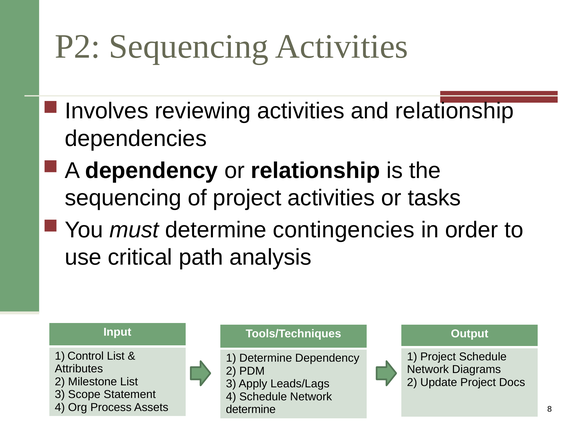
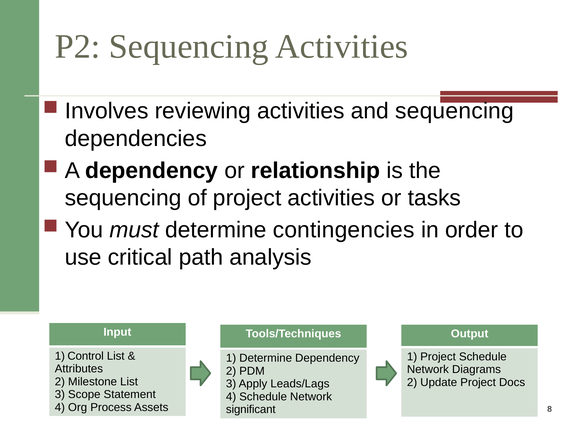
and relationship: relationship -> sequencing
determine at (251, 410): determine -> significant
